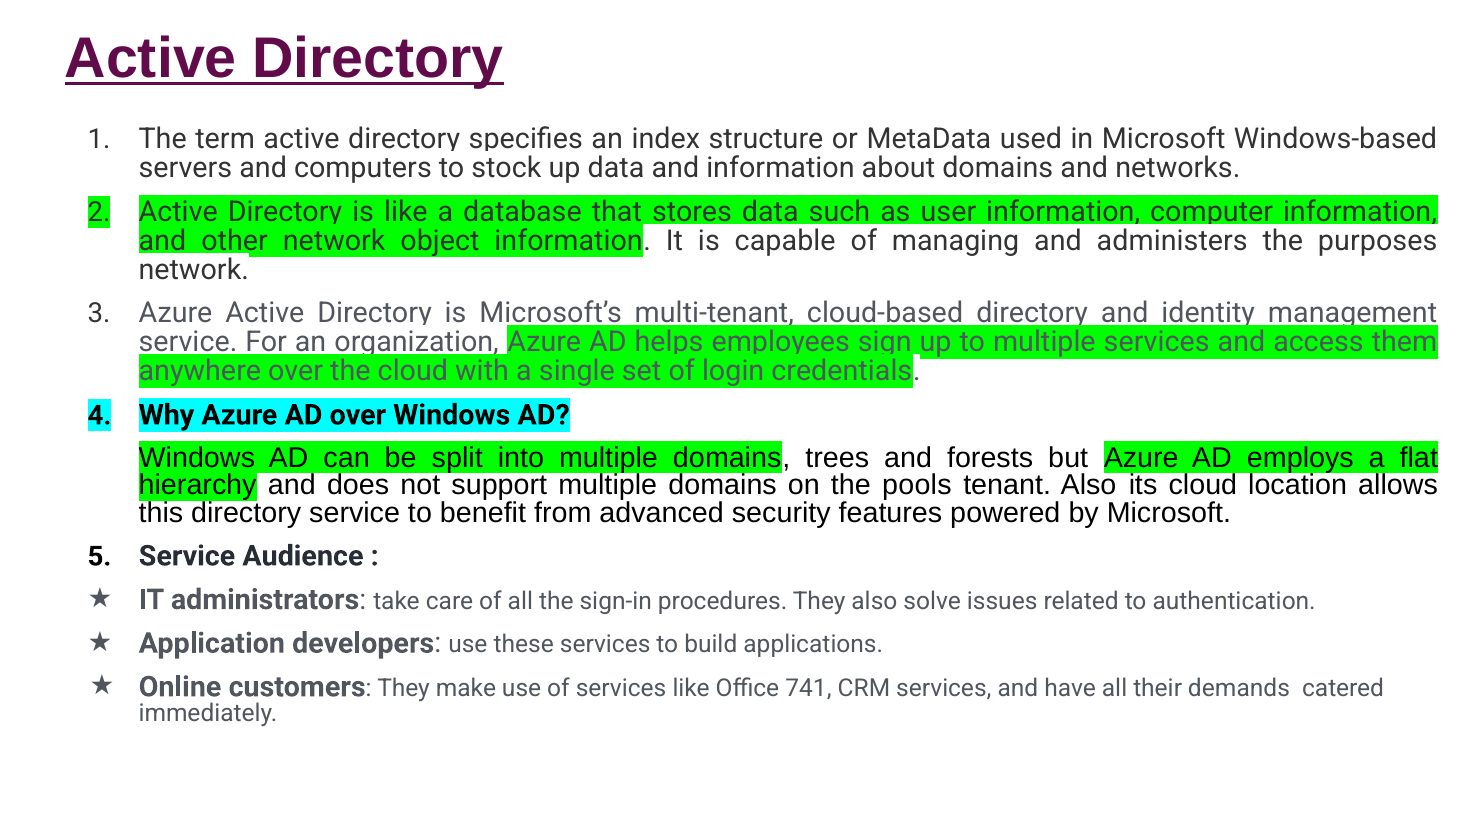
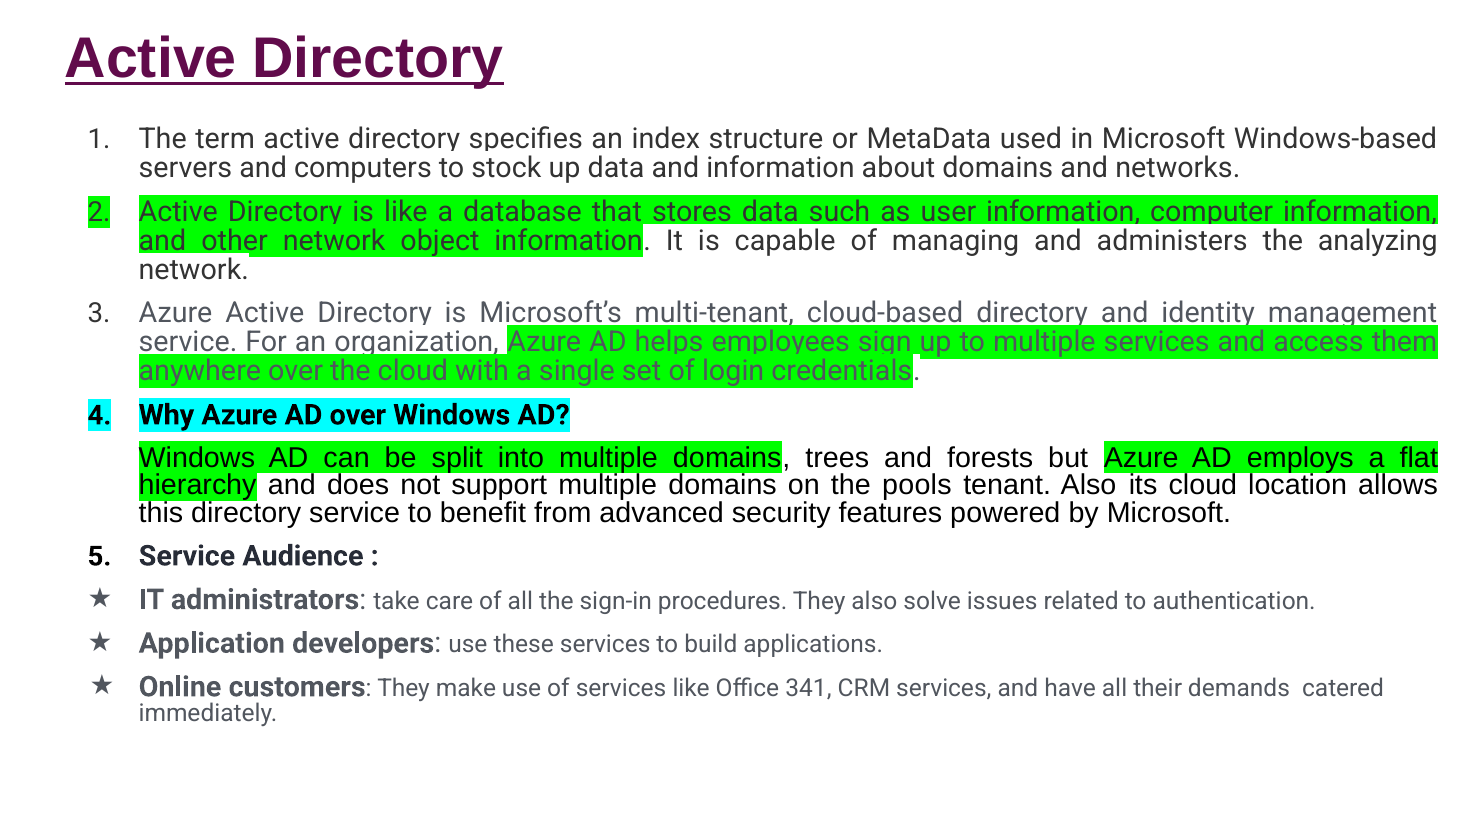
purposes: purposes -> analyzing
741: 741 -> 341
